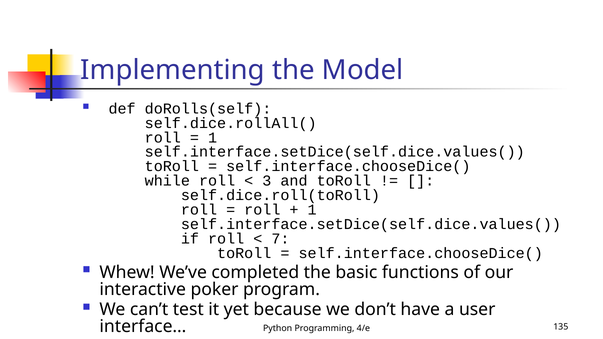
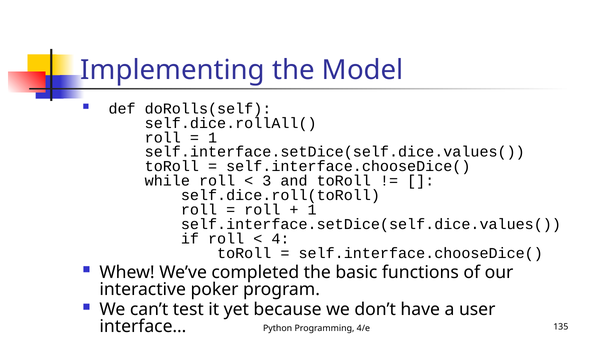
7: 7 -> 4
